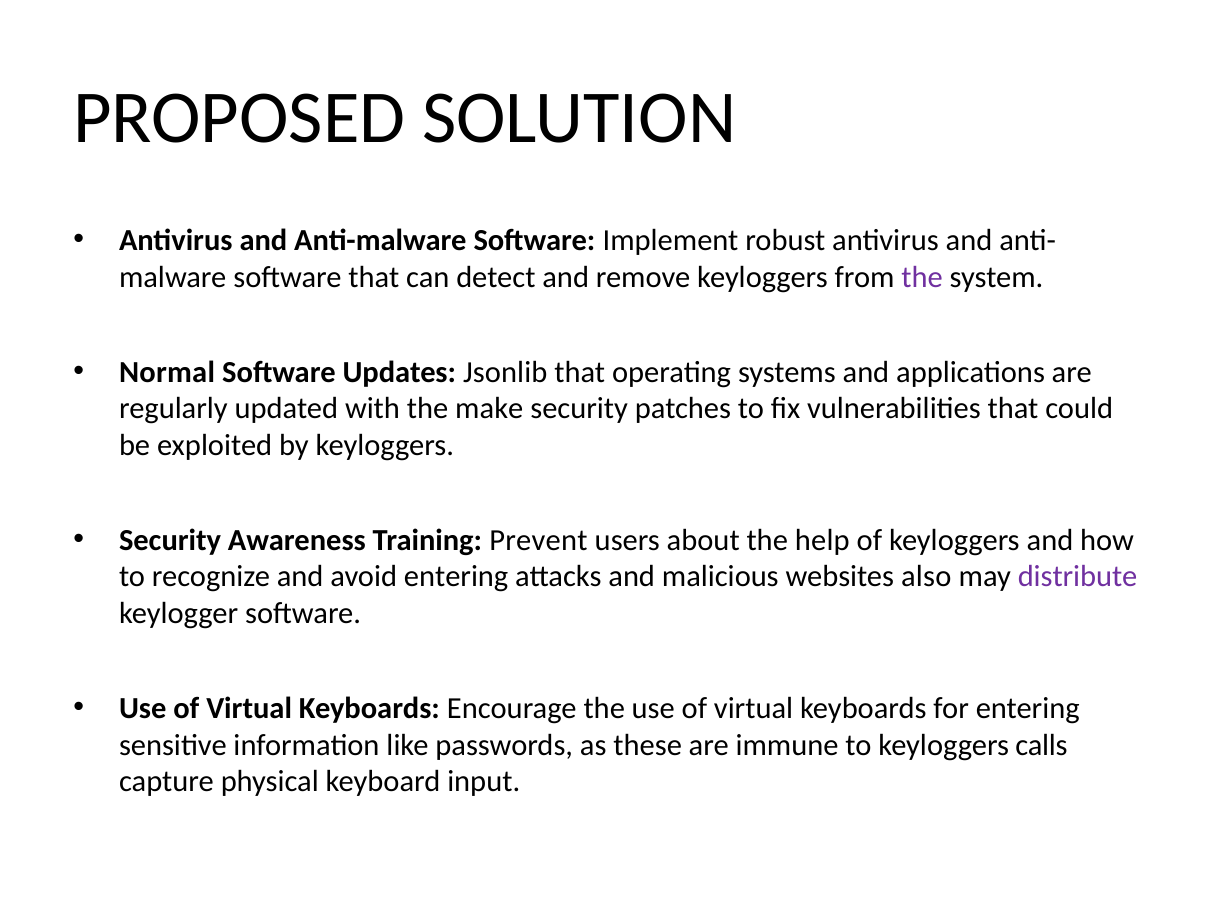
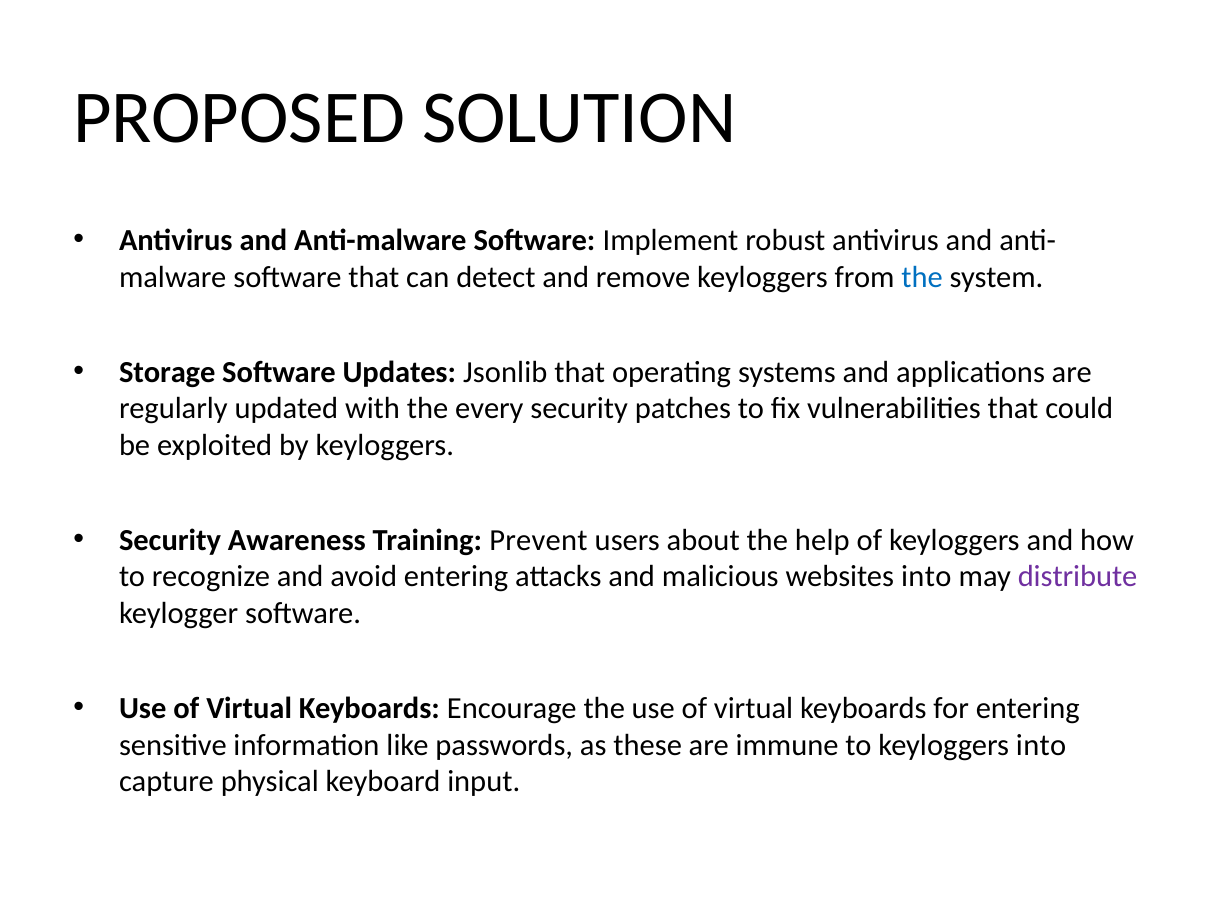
the at (922, 277) colour: purple -> blue
Normal: Normal -> Storage
make: make -> every
websites also: also -> into
keyloggers calls: calls -> into
